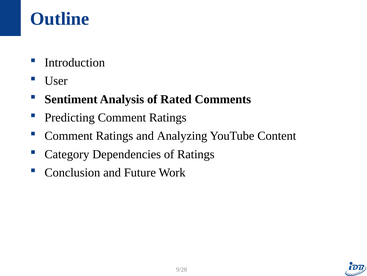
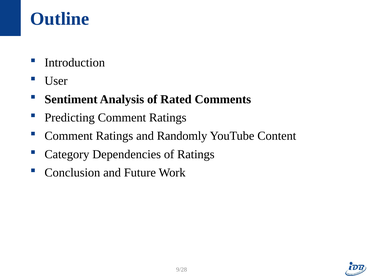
Analyzing: Analyzing -> Randomly
